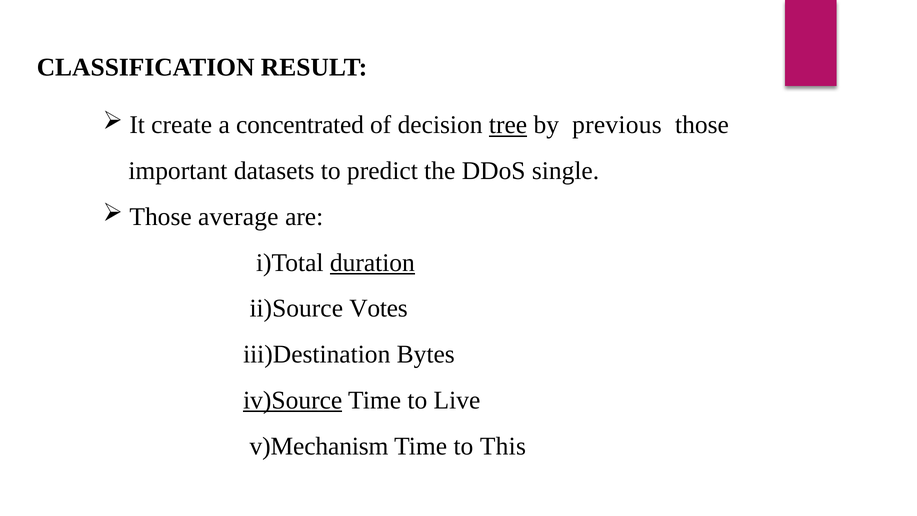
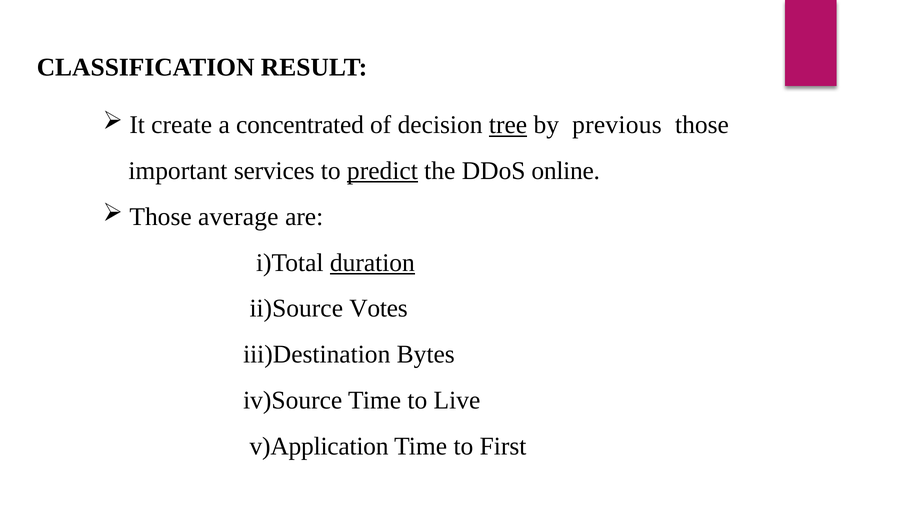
datasets: datasets -> services
predict underline: none -> present
single: single -> online
iv)Source underline: present -> none
v)Mechanism: v)Mechanism -> v)Application
This: This -> First
